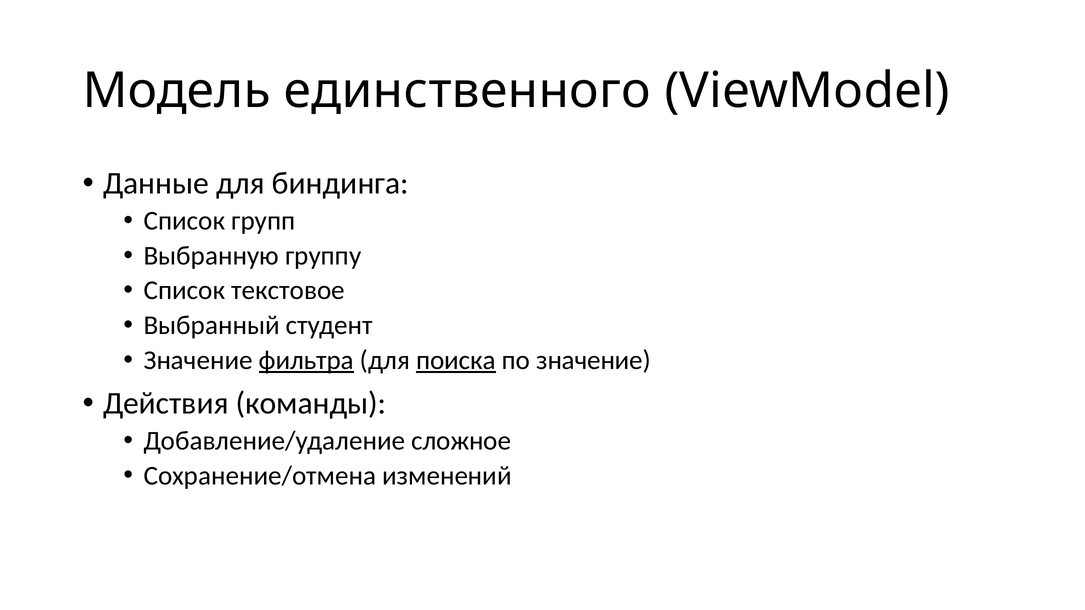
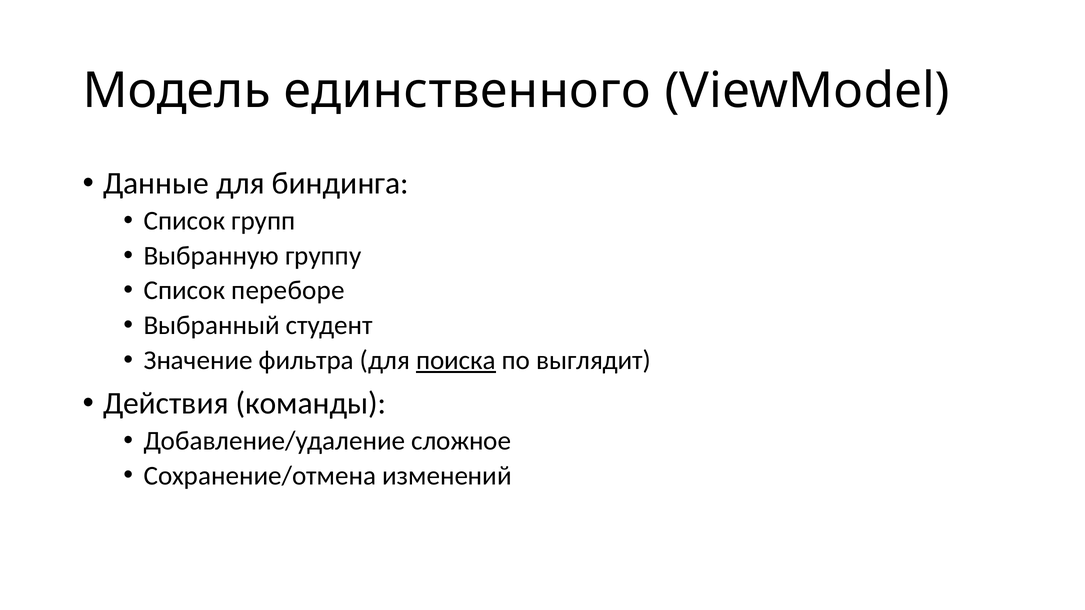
текстовое: текстовое -> переборе
фильтра underline: present -> none
по значение: значение -> выглядит
